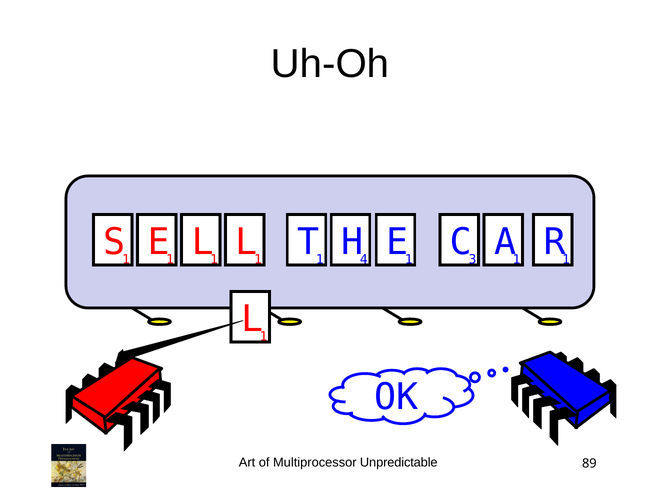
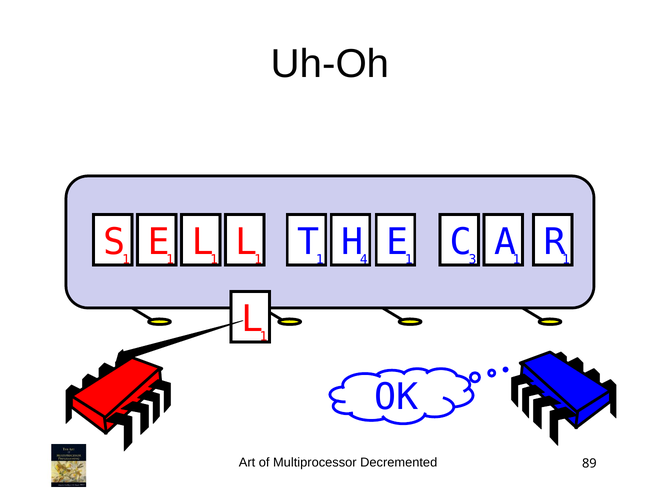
Unpredictable: Unpredictable -> Decremented
